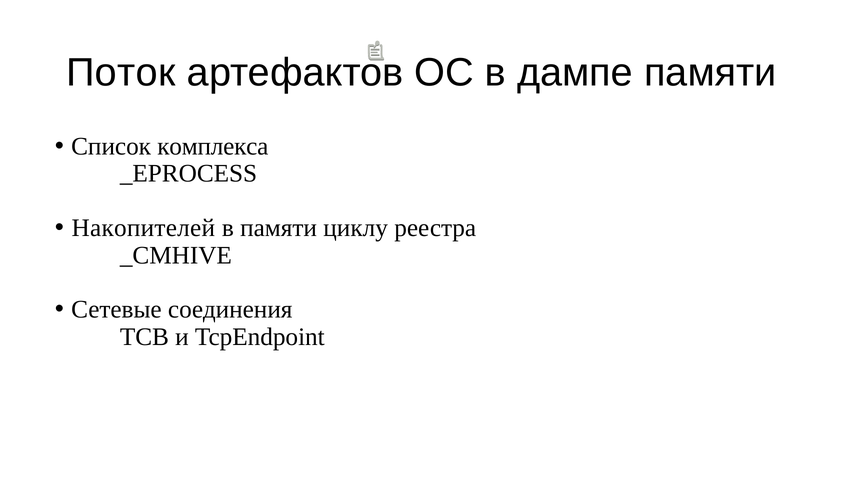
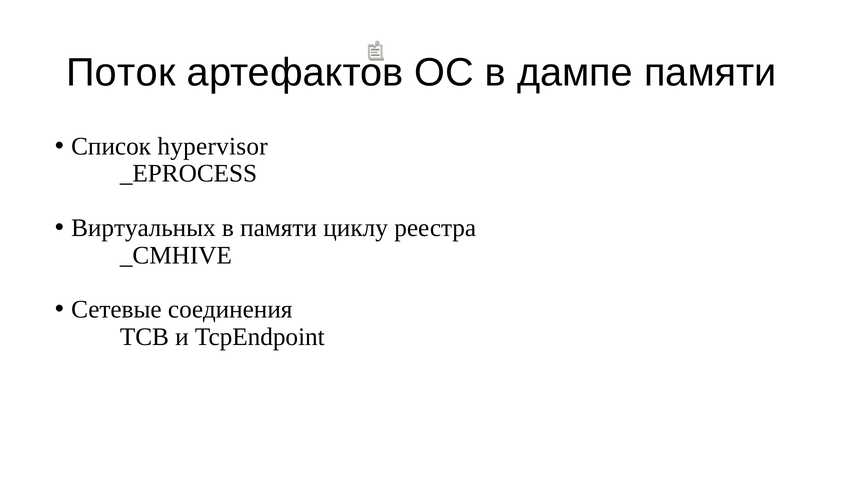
комплекса: комплекса -> hypervisor
Накопителей: Накопителей -> Виртуальных
